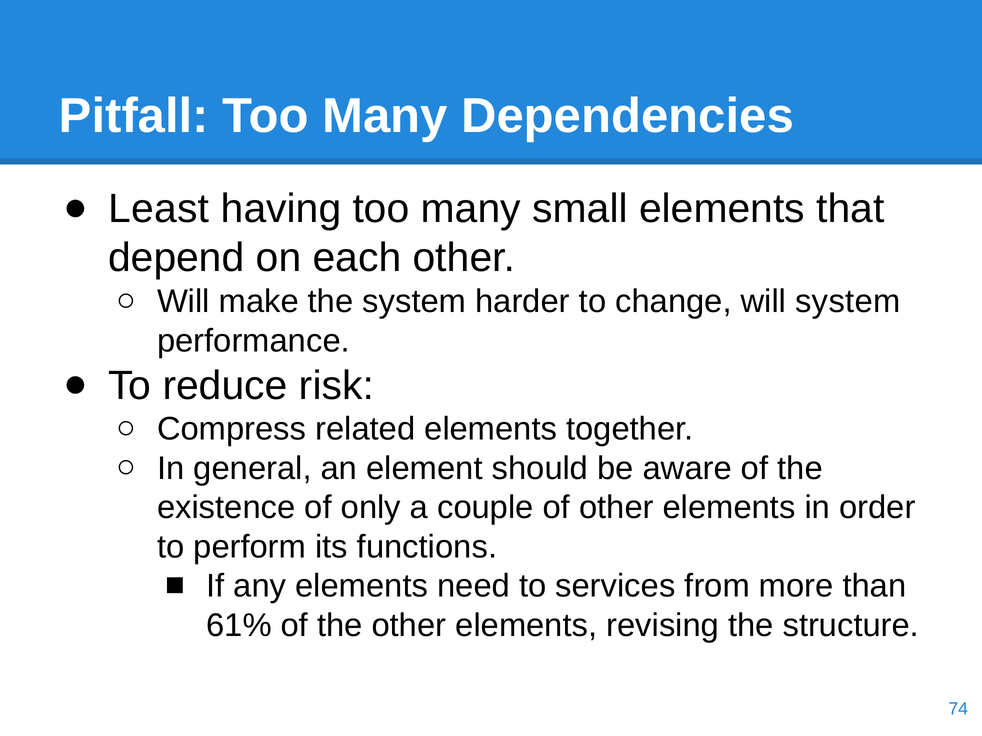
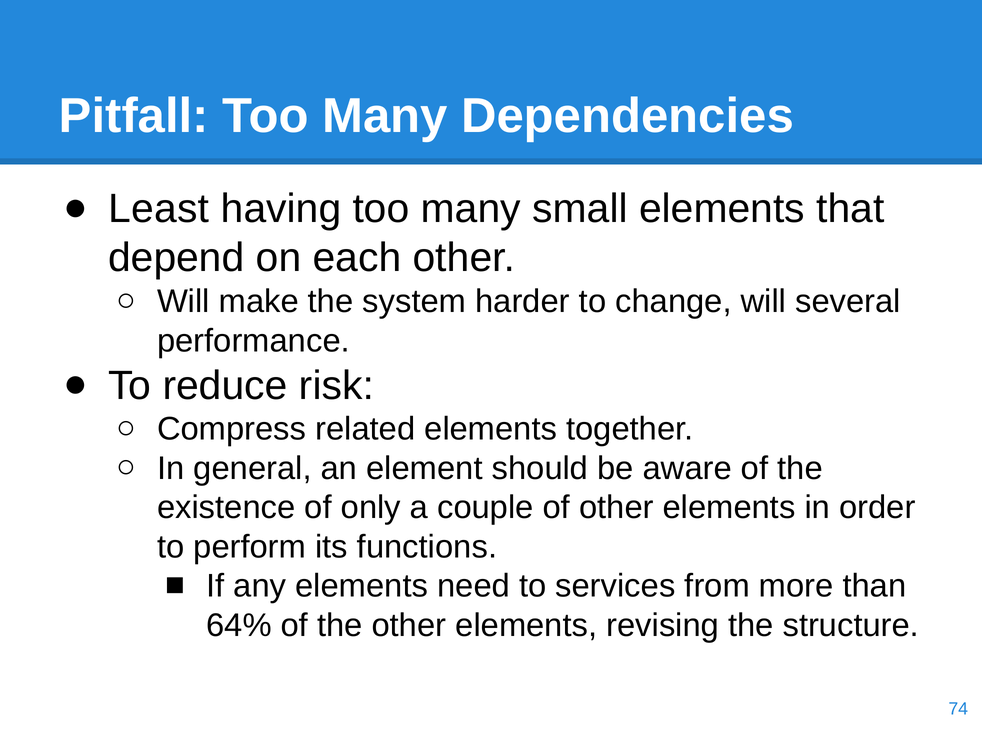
will system: system -> several
61%: 61% -> 64%
